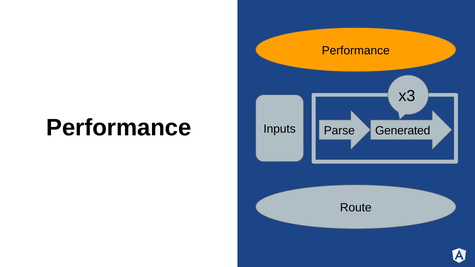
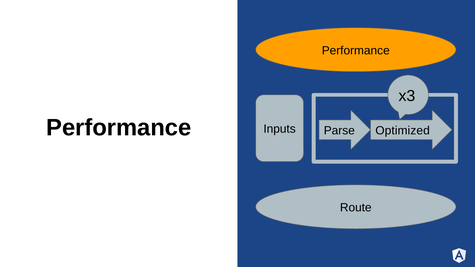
Generated: Generated -> Optimized
